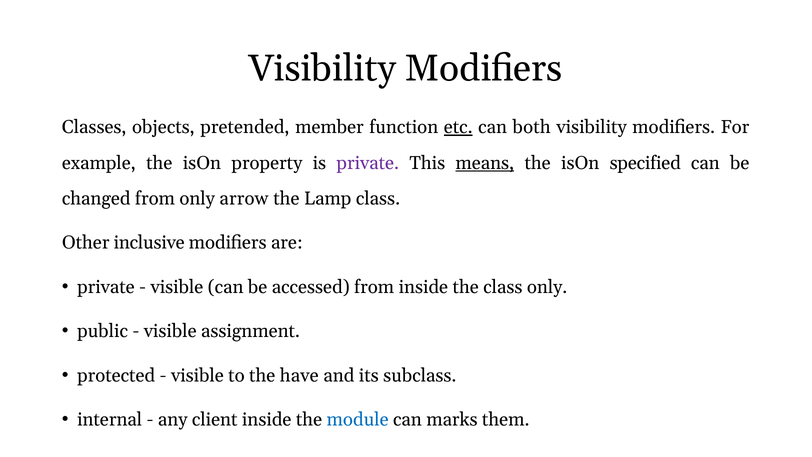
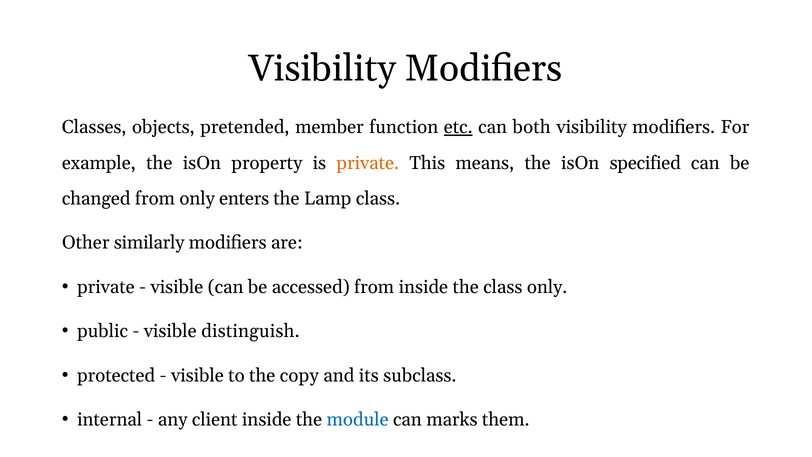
private at (368, 163) colour: purple -> orange
means underline: present -> none
arrow: arrow -> enters
inclusive: inclusive -> similarly
assignment: assignment -> distinguish
have: have -> copy
